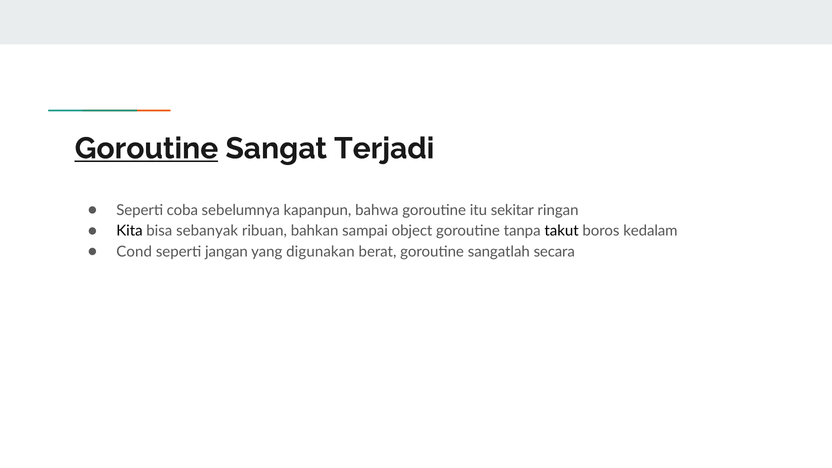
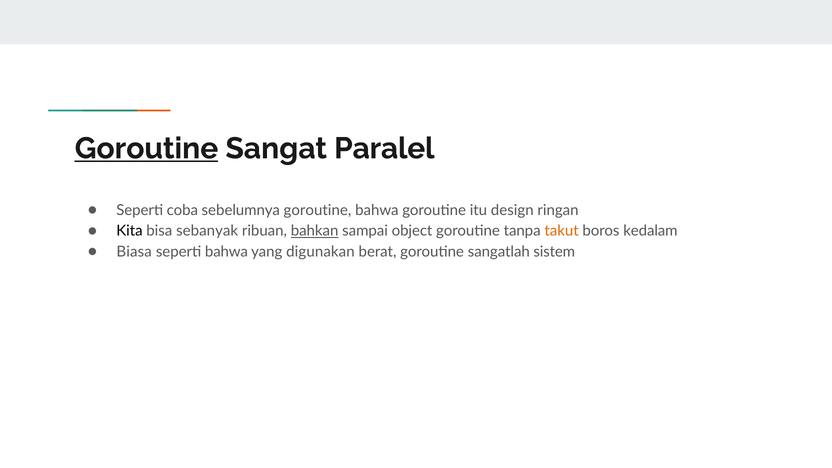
Terjadi: Terjadi -> Paralel
sebelumnya kapanpun: kapanpun -> goroutine
sekitar: sekitar -> design
bahkan underline: none -> present
takut colour: black -> orange
Cond: Cond -> Biasa
seperti jangan: jangan -> bahwa
secara: secara -> sistem
